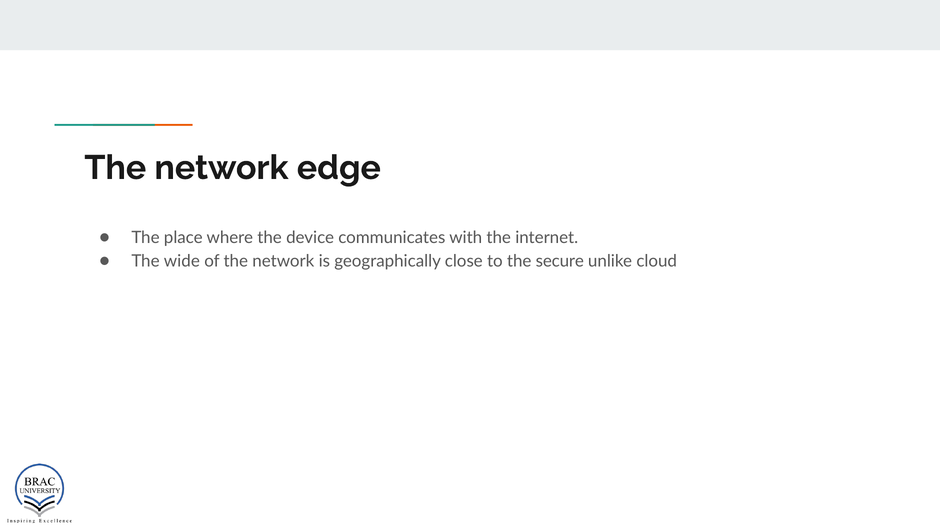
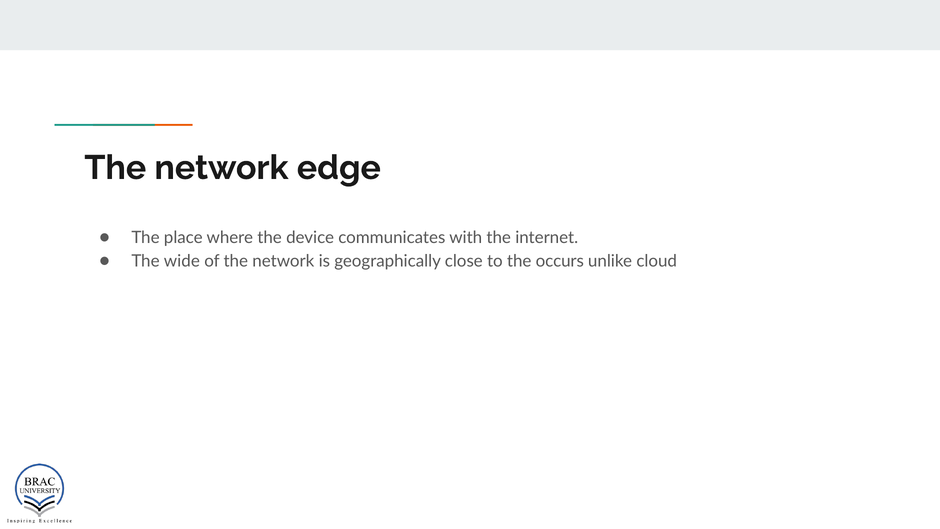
secure: secure -> occurs
